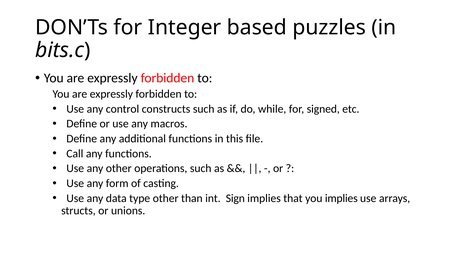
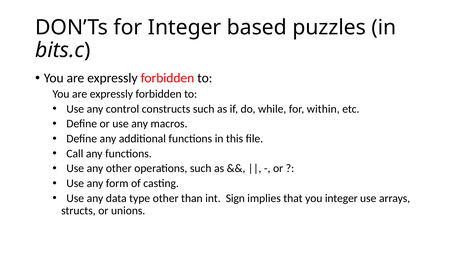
signed: signed -> within
you implies: implies -> integer
